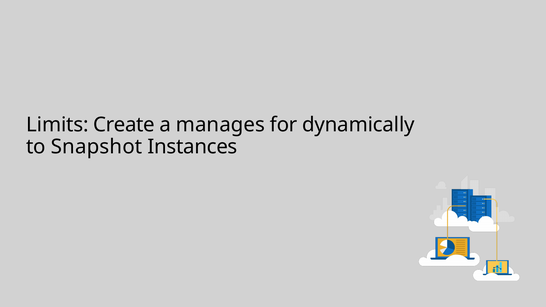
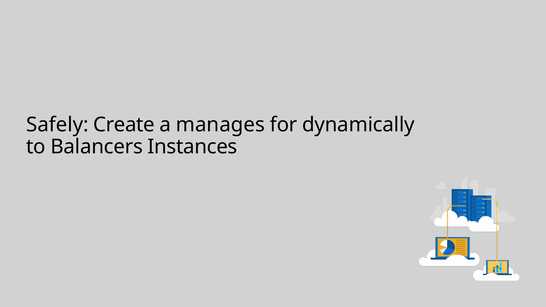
Limits: Limits -> Safely
Snapshot: Snapshot -> Balancers
